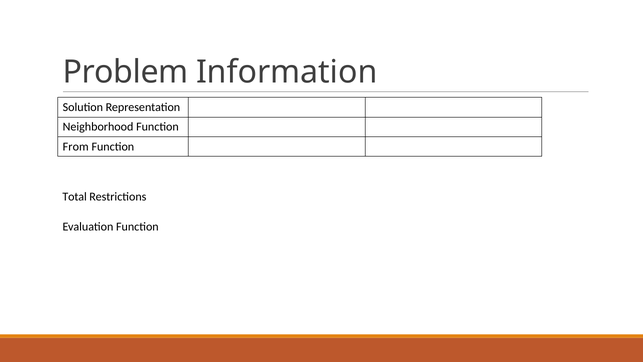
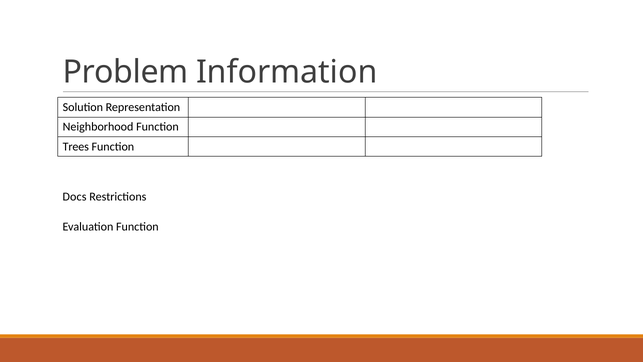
From: From -> Trees
Total: Total -> Docs
